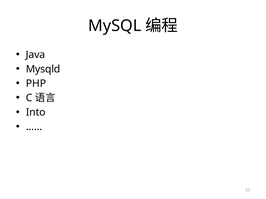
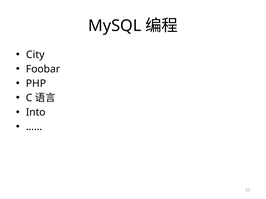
Java: Java -> City
Mysqld: Mysqld -> Foobar
